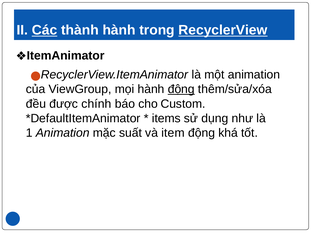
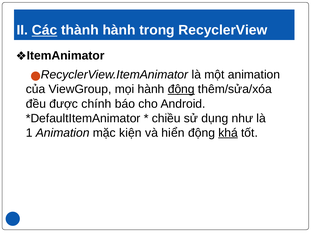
RecyclerView underline: present -> none
Custom: Custom -> Android
items: items -> chiều
suất: suất -> kiện
item: item -> hiển
khá underline: none -> present
